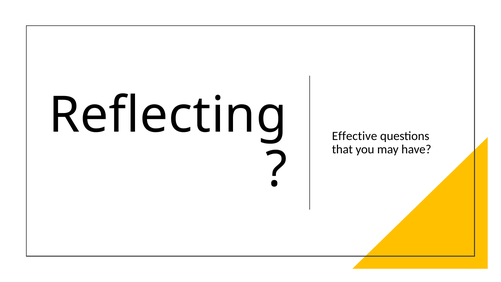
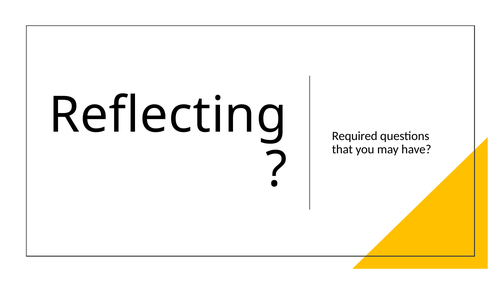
Effective: Effective -> Required
